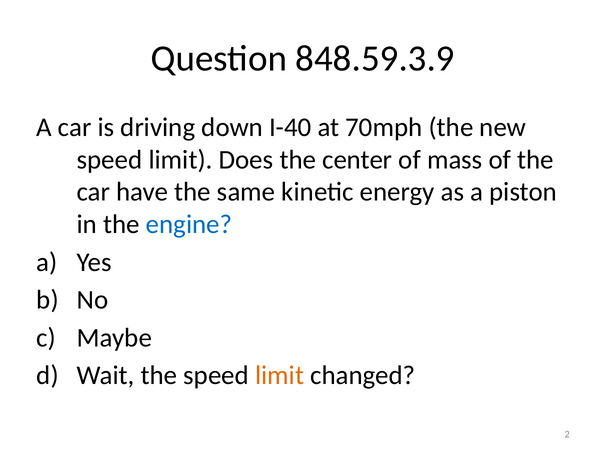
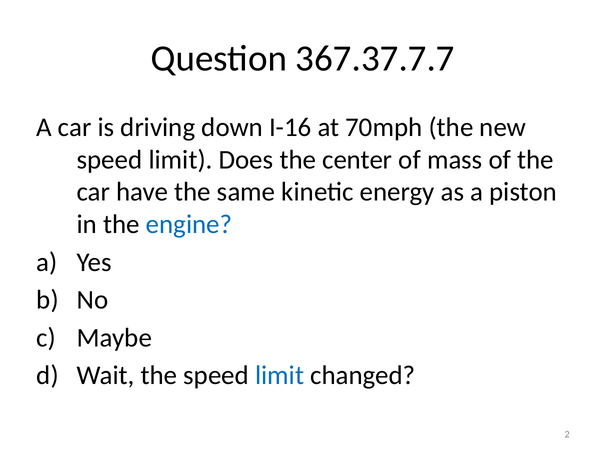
848.59.3.9: 848.59.3.9 -> 367.37.7.7
I-40: I-40 -> I-16
limit at (280, 375) colour: orange -> blue
